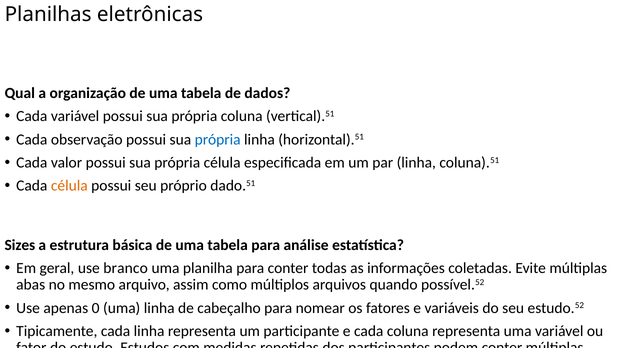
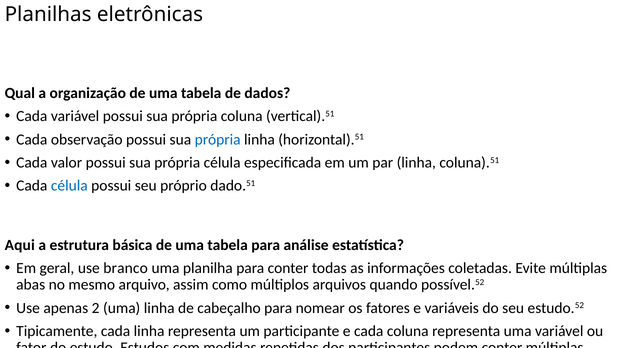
célula at (69, 186) colour: orange -> blue
Sizes: Sizes -> Aqui
0: 0 -> 2
